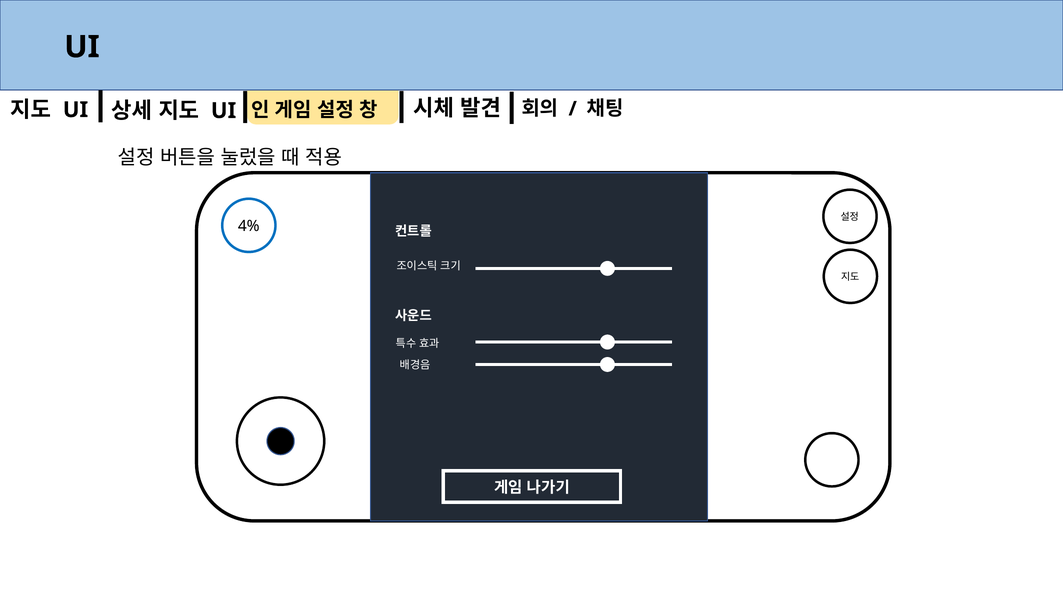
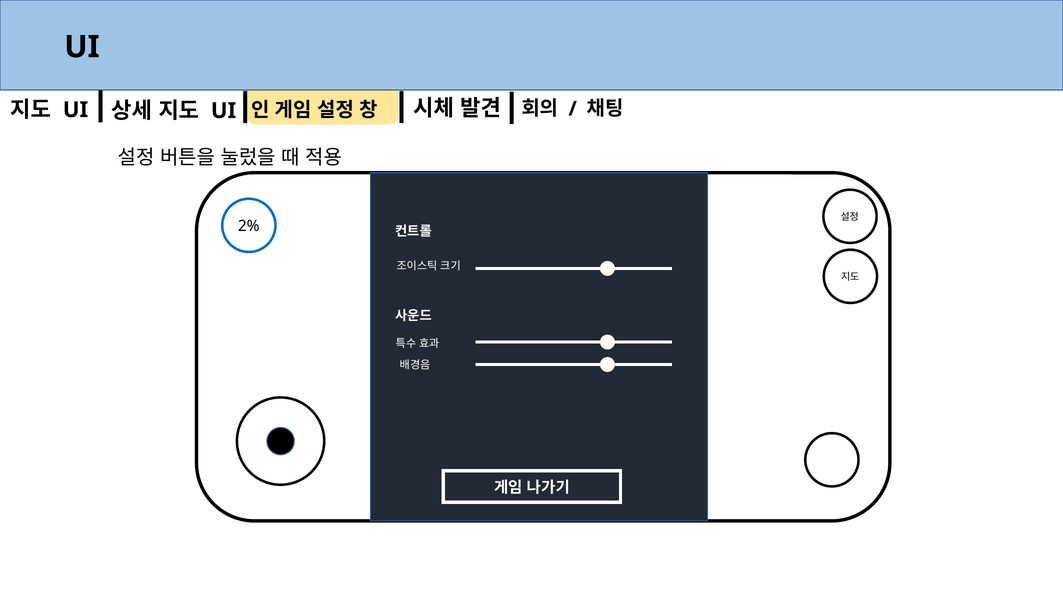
4%: 4% -> 2%
